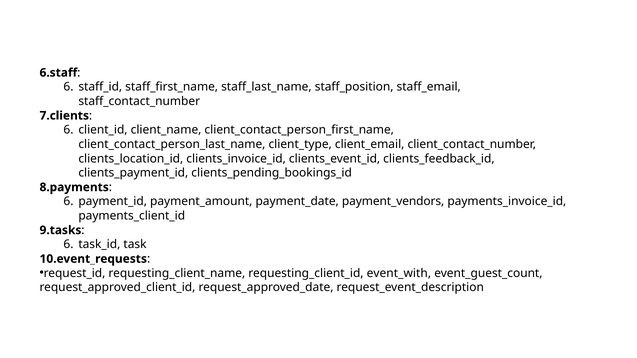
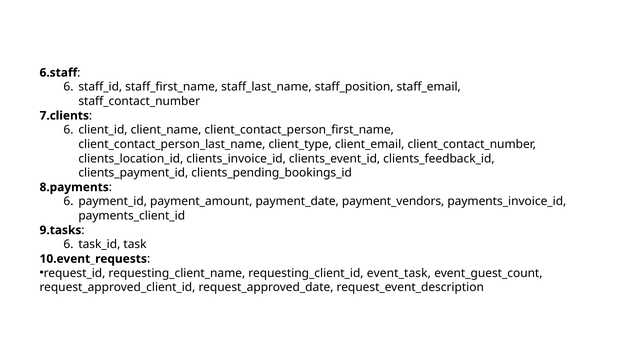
event_with: event_with -> event_task
